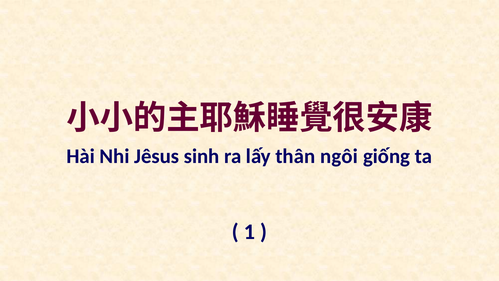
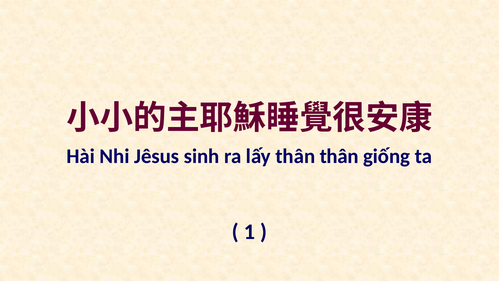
thân ngôi: ngôi -> thân
